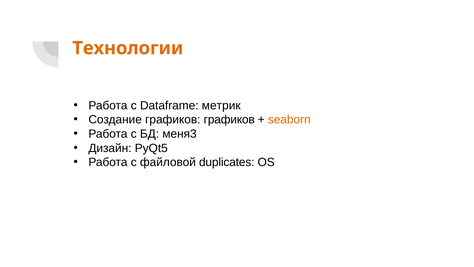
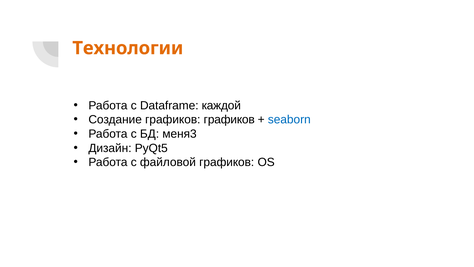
метрик: метрик -> каждой
seaborn colour: orange -> blue
файловой duplicates: duplicates -> графиков
